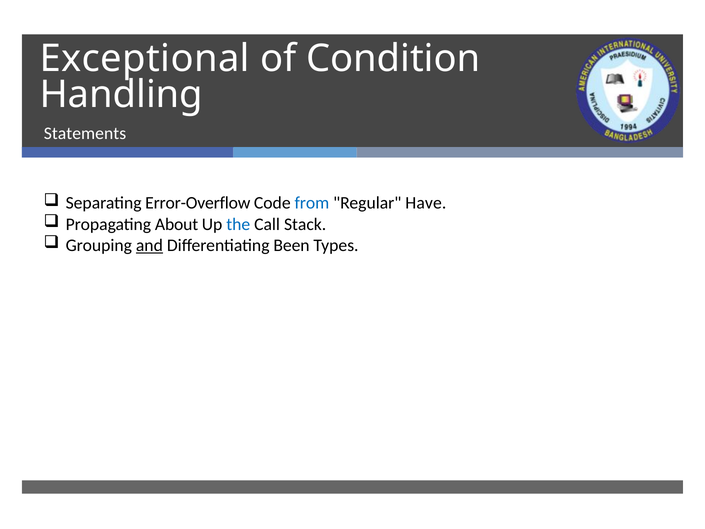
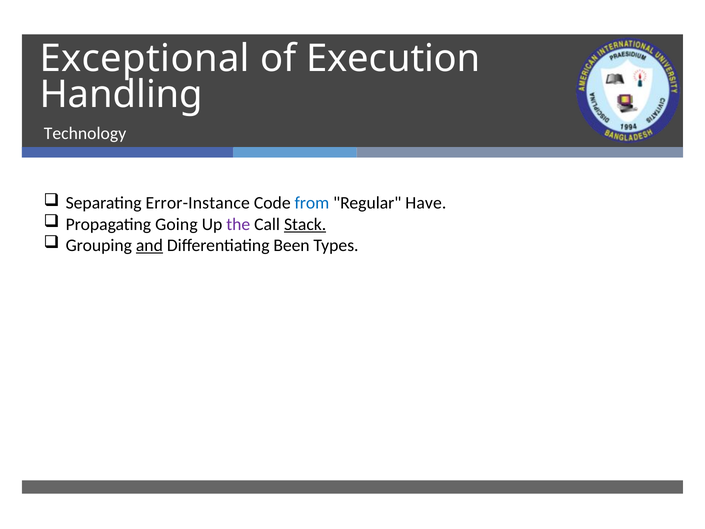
Condition: Condition -> Execution
Statements: Statements -> Technology
Error-Overflow: Error-Overflow -> Error-Instance
About: About -> Going
the colour: blue -> purple
Stack underline: none -> present
